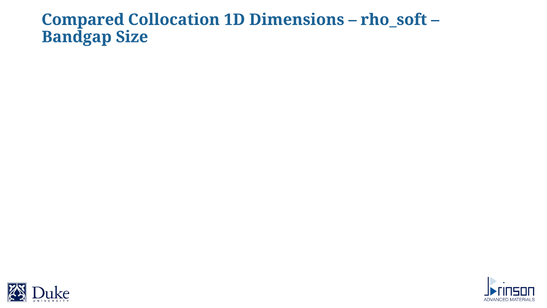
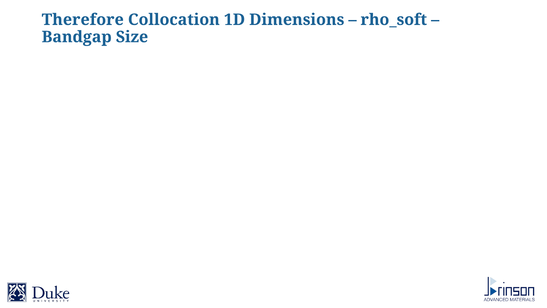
Compared: Compared -> Therefore
